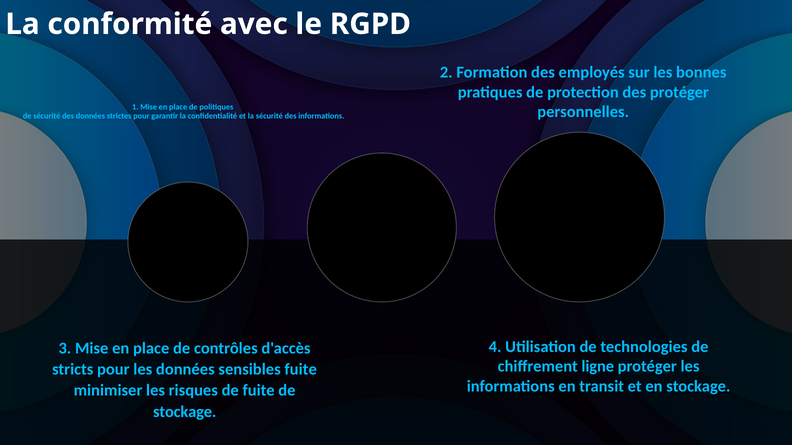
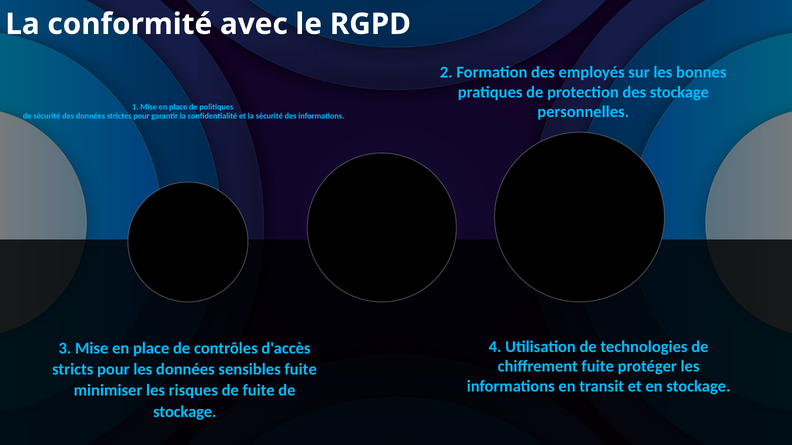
des protéger: protéger -> stockage
chiffrement ligne: ligne -> fuite
